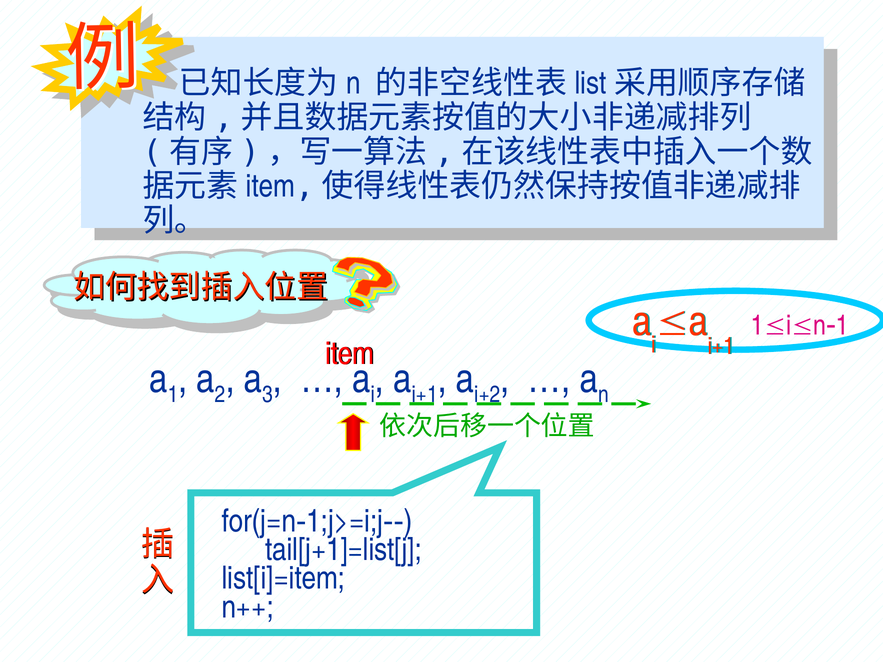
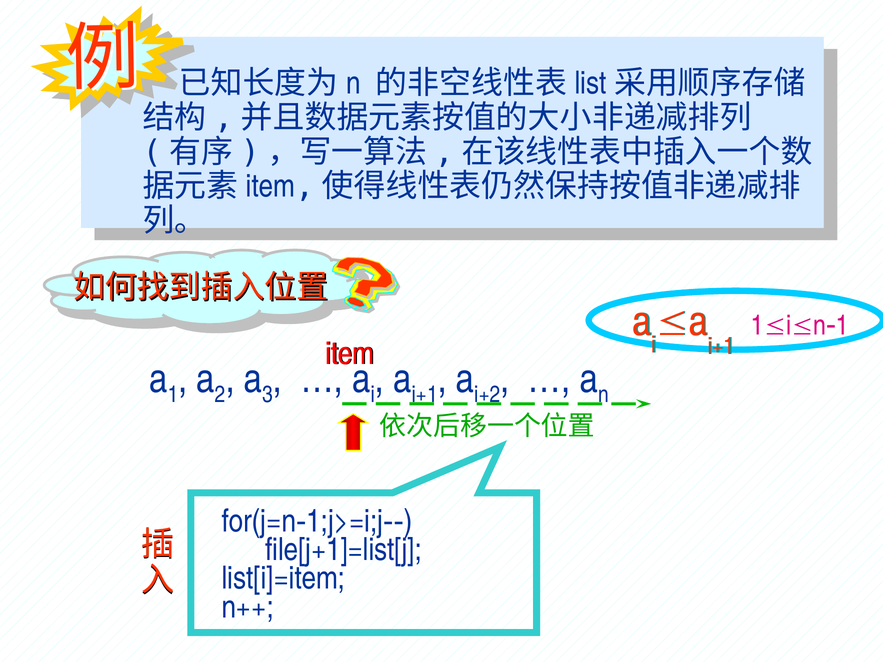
tail[j+1]=list[j: tail[j+1]=list[j -> file[j+1]=list[j
